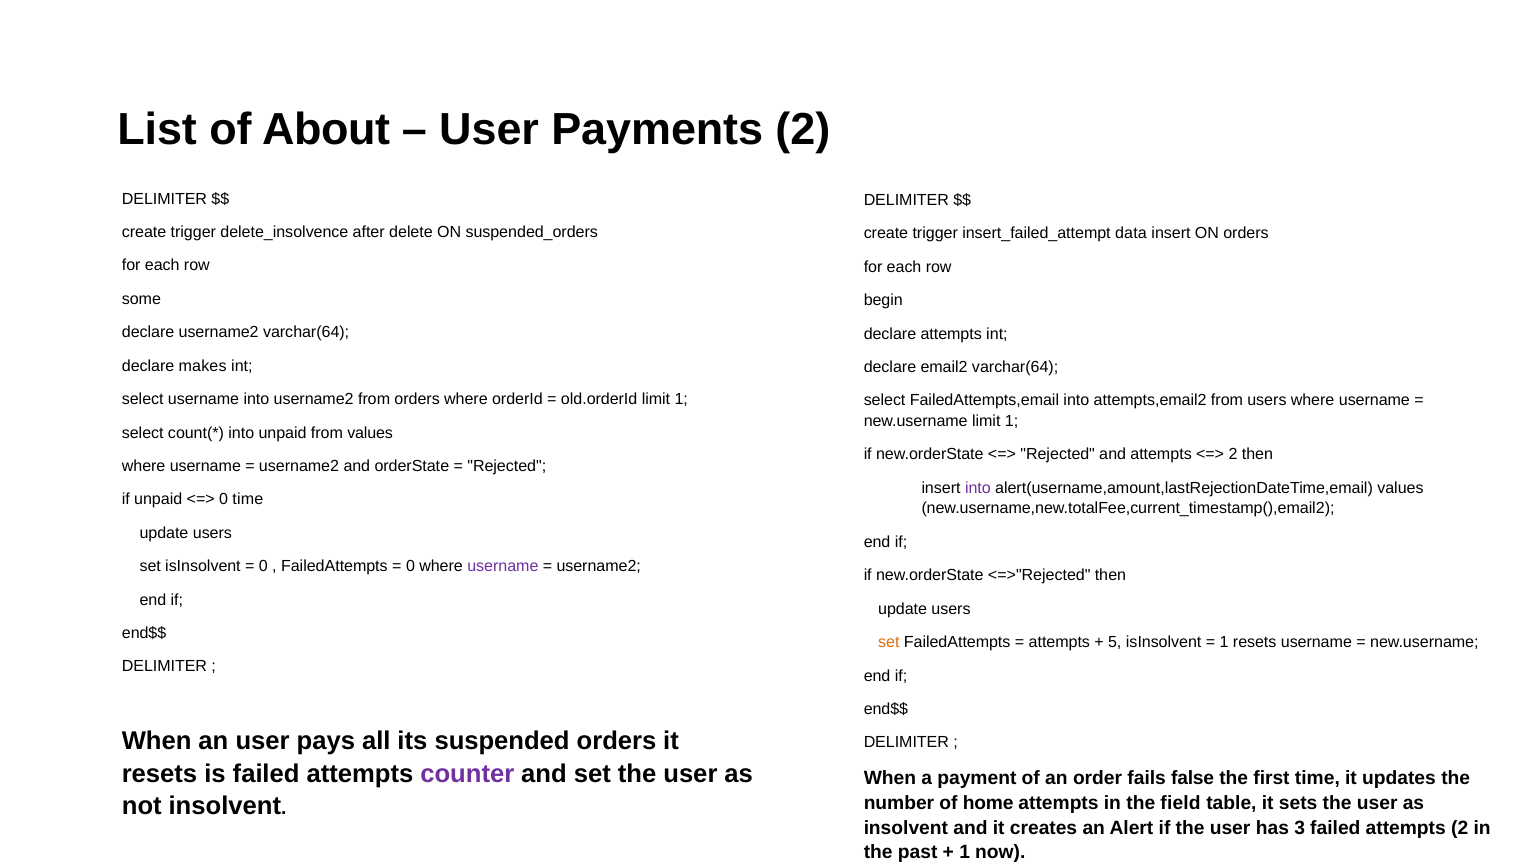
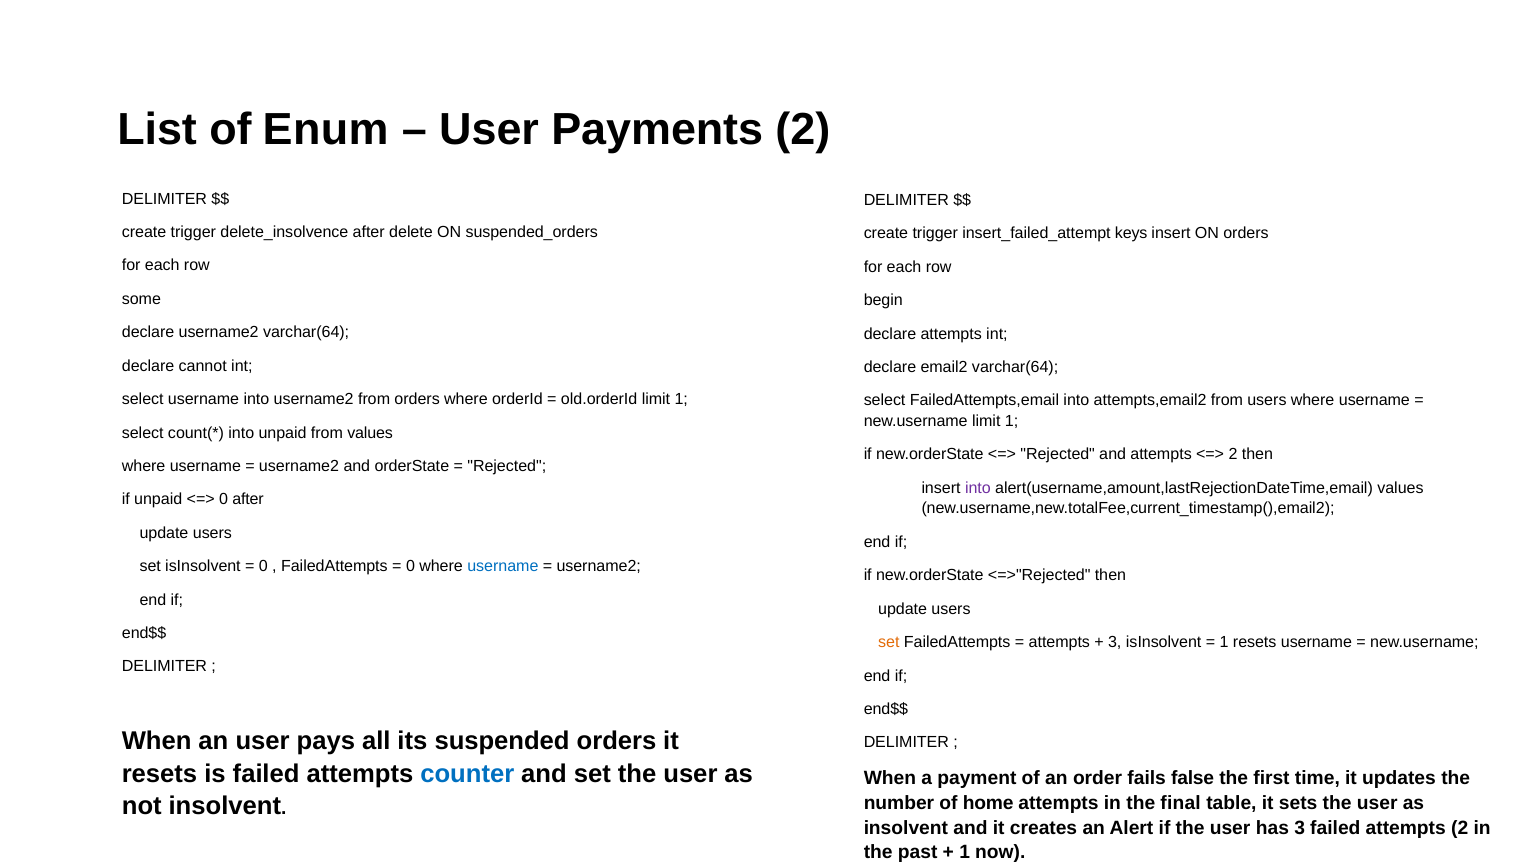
About: About -> Enum
data: data -> keys
makes: makes -> cannot
0 time: time -> after
username at (503, 567) colour: purple -> blue
5 at (1115, 642): 5 -> 3
counter colour: purple -> blue
field: field -> final
